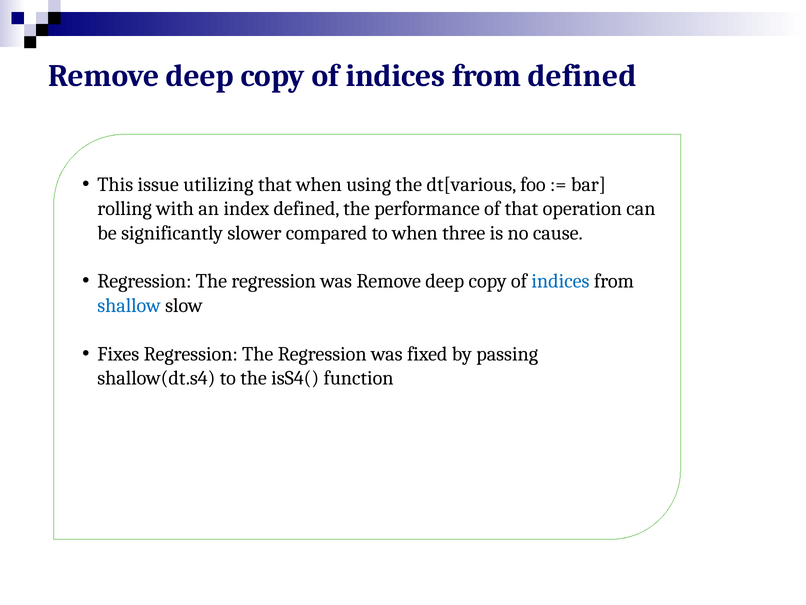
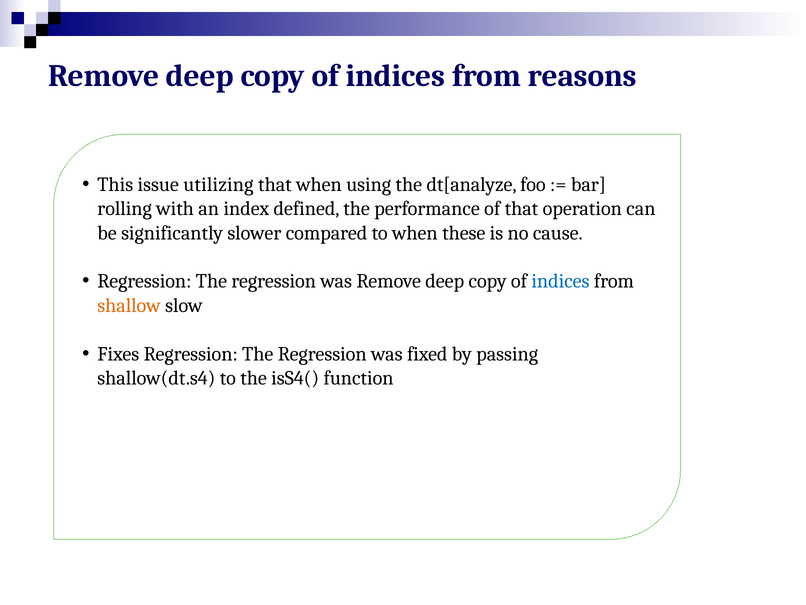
from defined: defined -> reasons
dt[various: dt[various -> dt[analyze
three: three -> these
shallow colour: blue -> orange
